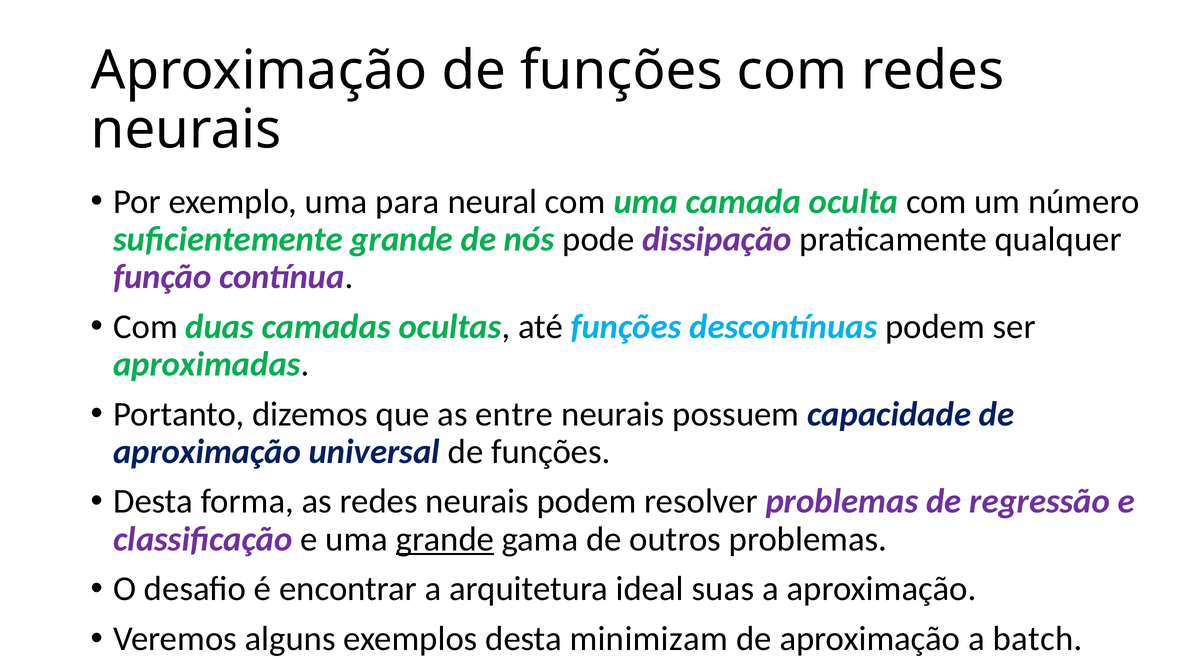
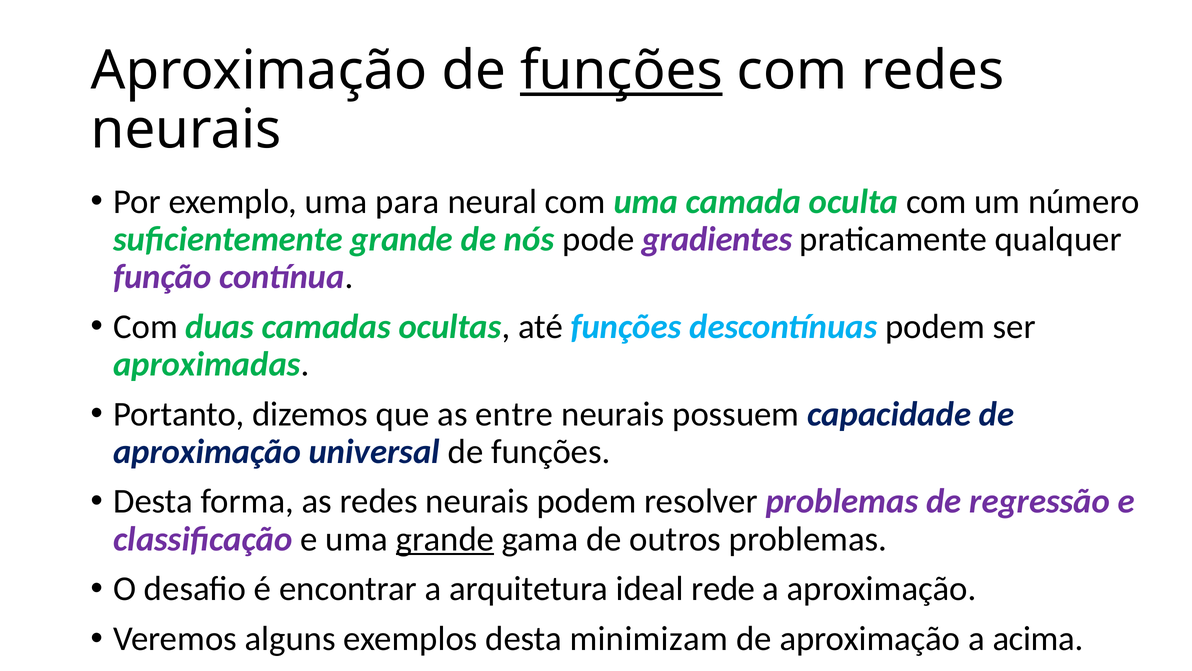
funções at (621, 71) underline: none -> present
dissipação: dissipação -> gradientes
suas: suas -> rede
batch: batch -> acima
